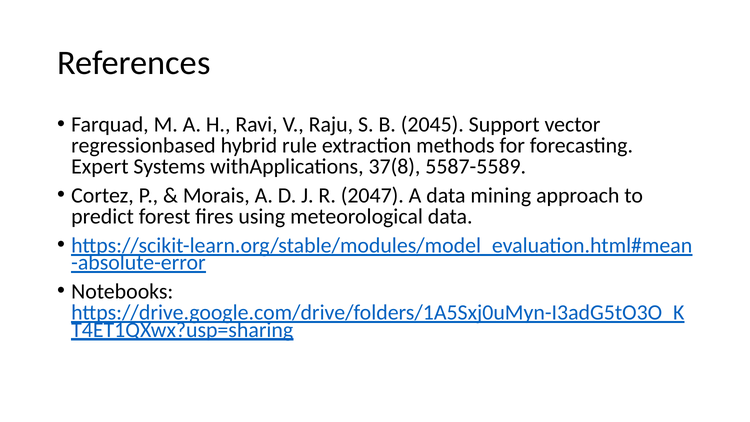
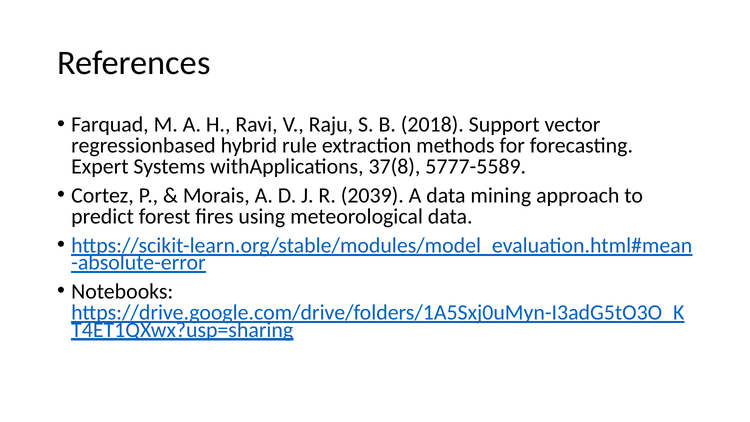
2045: 2045 -> 2018
5587-5589: 5587-5589 -> 5777-5589
2047: 2047 -> 2039
